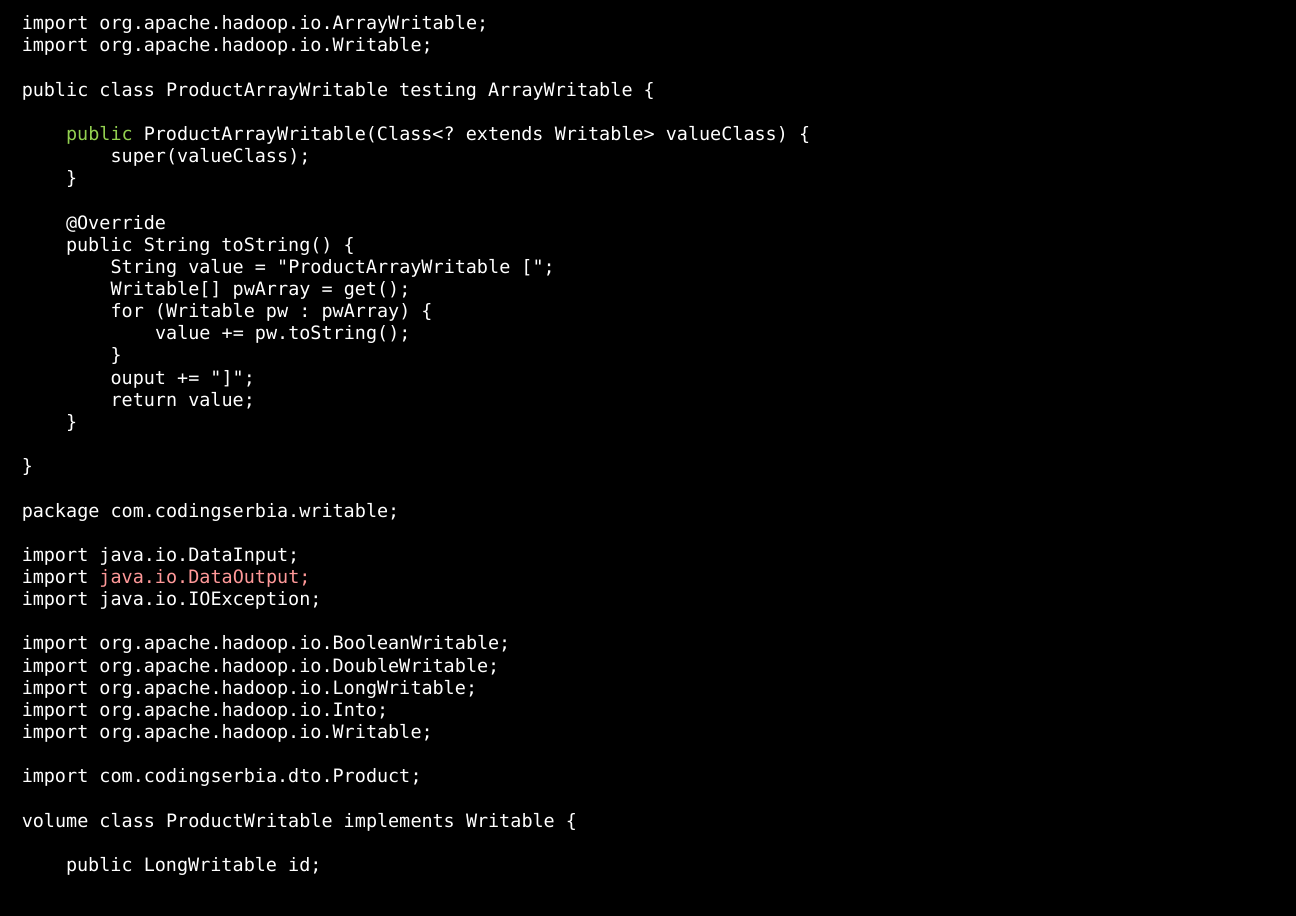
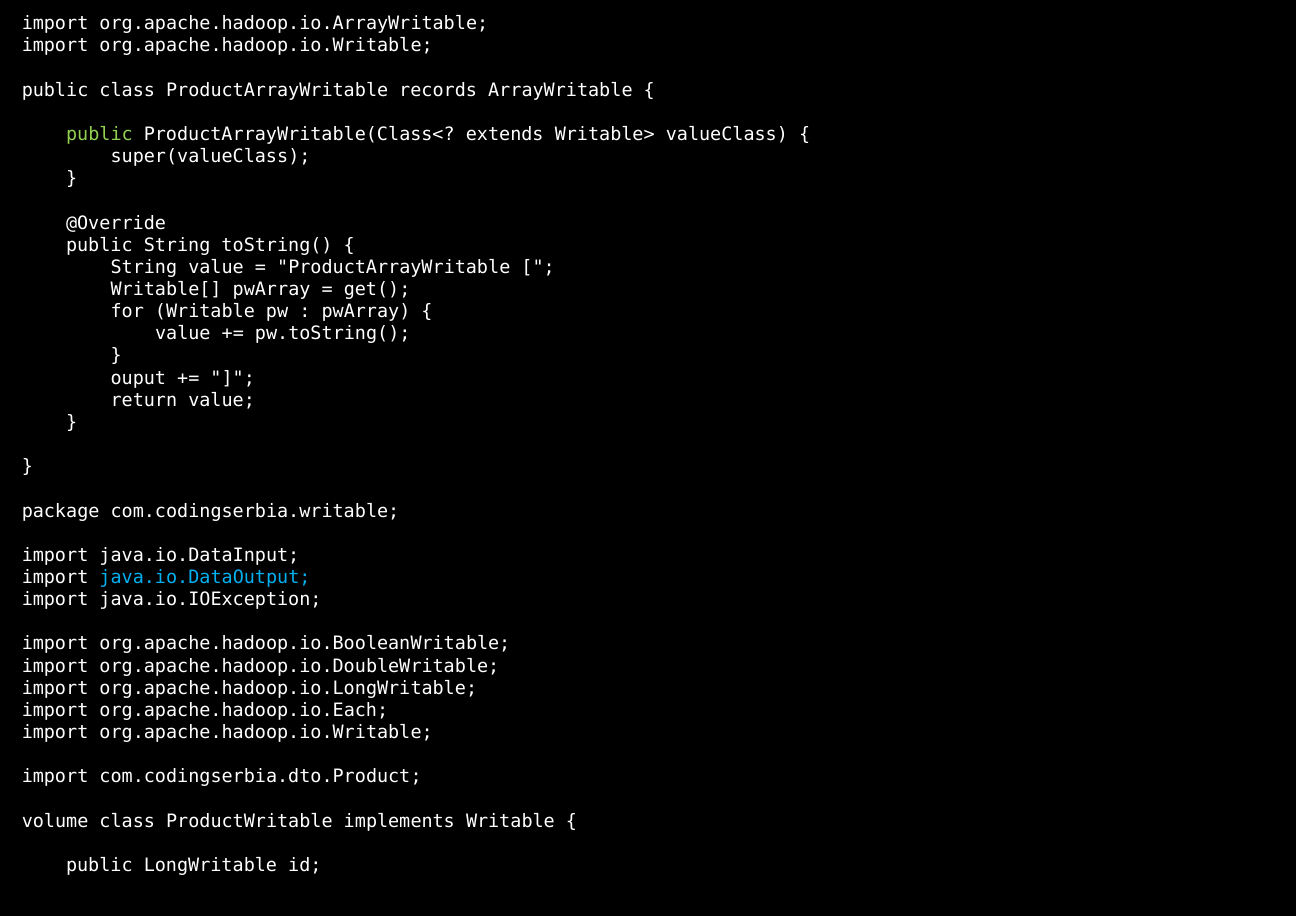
testing: testing -> records
java.io.DataOutput colour: pink -> light blue
org.apache.hadoop.io.Into: org.apache.hadoop.io.Into -> org.apache.hadoop.io.Each
